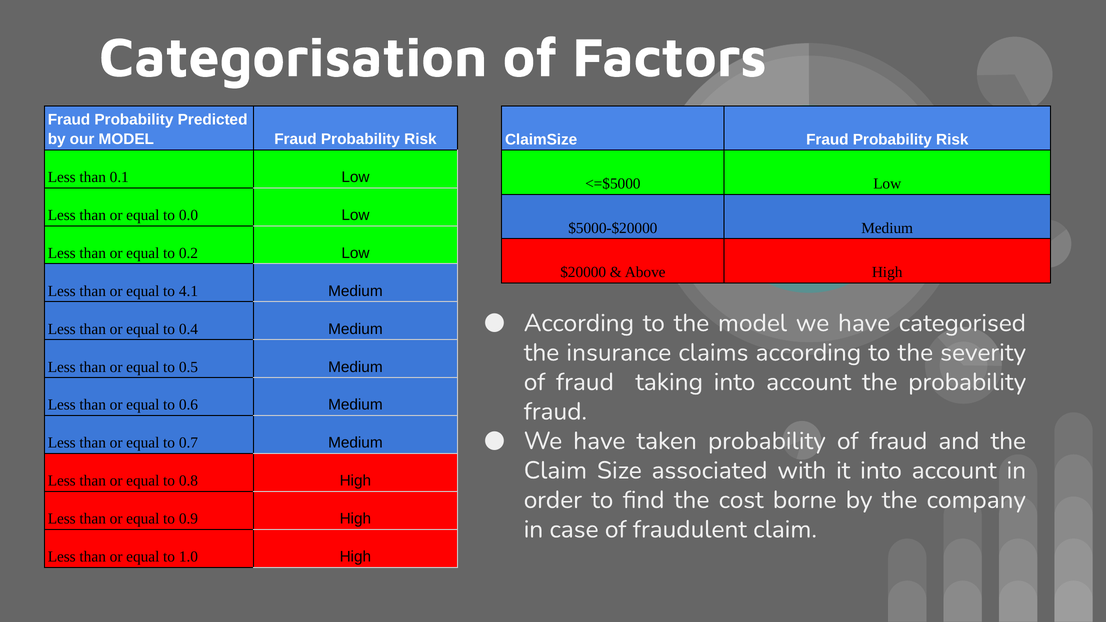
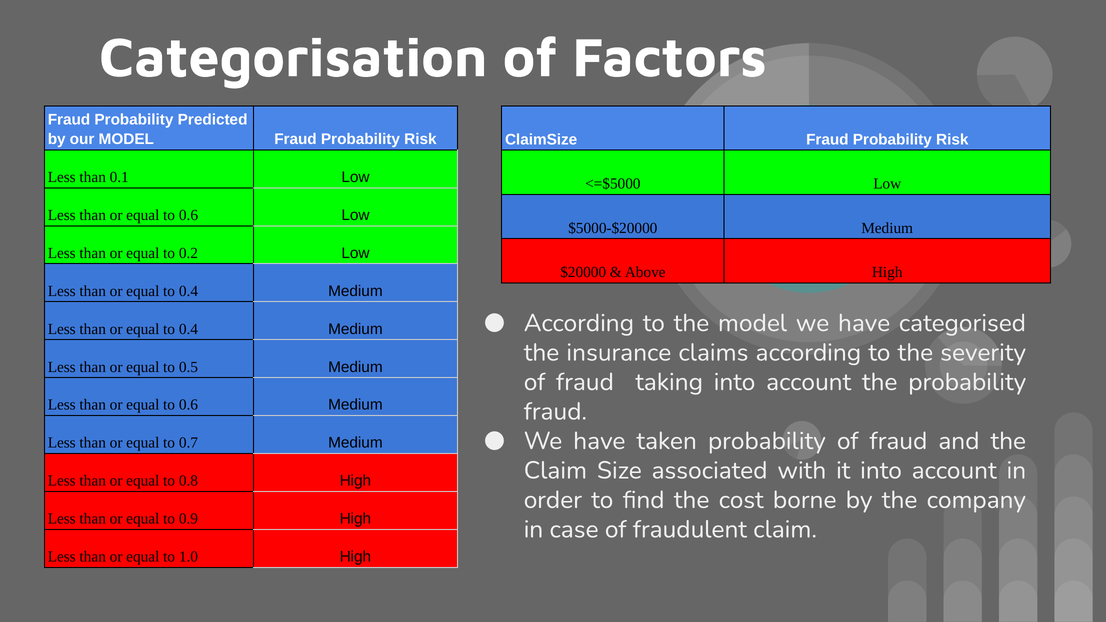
0.0 at (189, 215): 0.0 -> 0.6
4.1 at (189, 291): 4.1 -> 0.4
